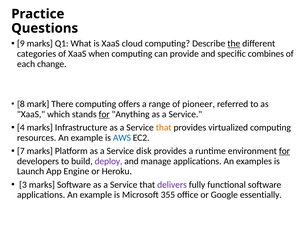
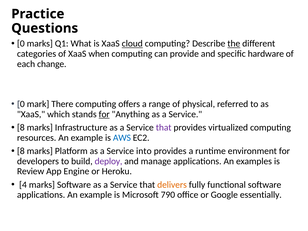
9 at (21, 44): 9 -> 0
cloud underline: none -> present
combines: combines -> hardware
8 at (22, 104): 8 -> 0
pioneer: pioneer -> physical
4 at (21, 128): 4 -> 8
that at (164, 128) colour: orange -> purple
7 at (21, 151): 7 -> 8
disk: disk -> into
for at (284, 151) underline: present -> none
Launch: Launch -> Review
3: 3 -> 4
delivers colour: purple -> orange
355: 355 -> 790
